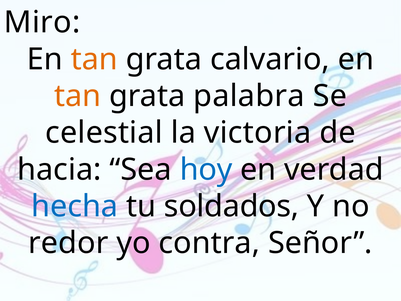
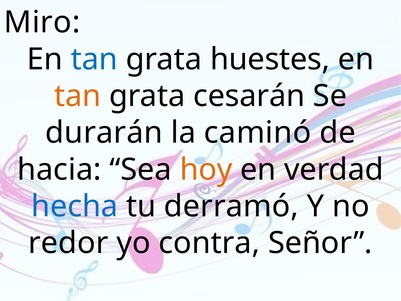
tan at (94, 59) colour: orange -> blue
calvario: calvario -> huestes
palabra: palabra -> cesarán
celestial: celestial -> durarán
victoria: victoria -> caminó
hoy colour: blue -> orange
soldados: soldados -> derramó
